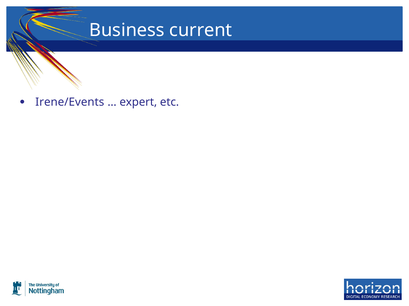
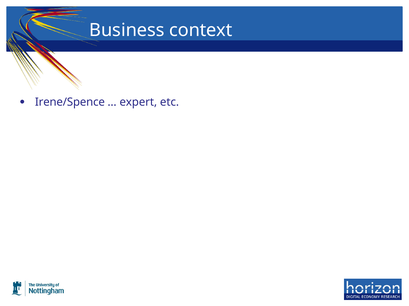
current: current -> context
Irene/Events: Irene/Events -> Irene/Spence
